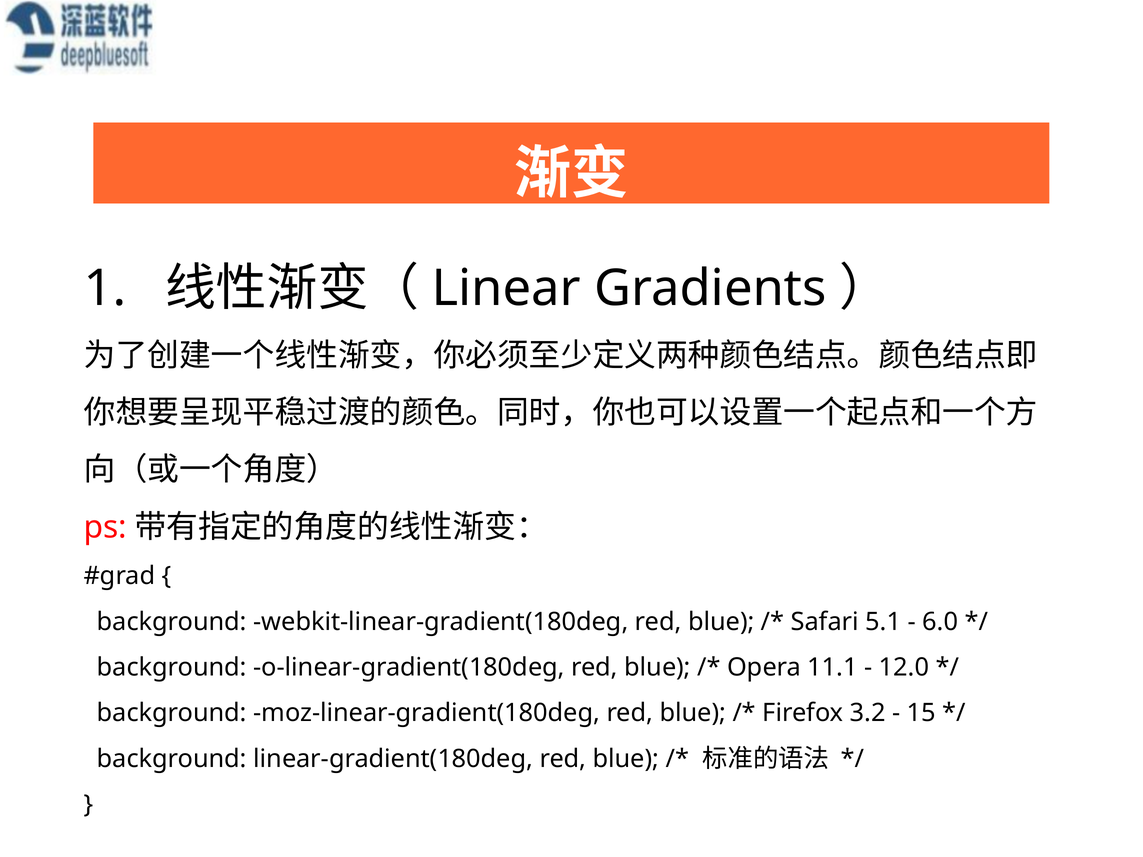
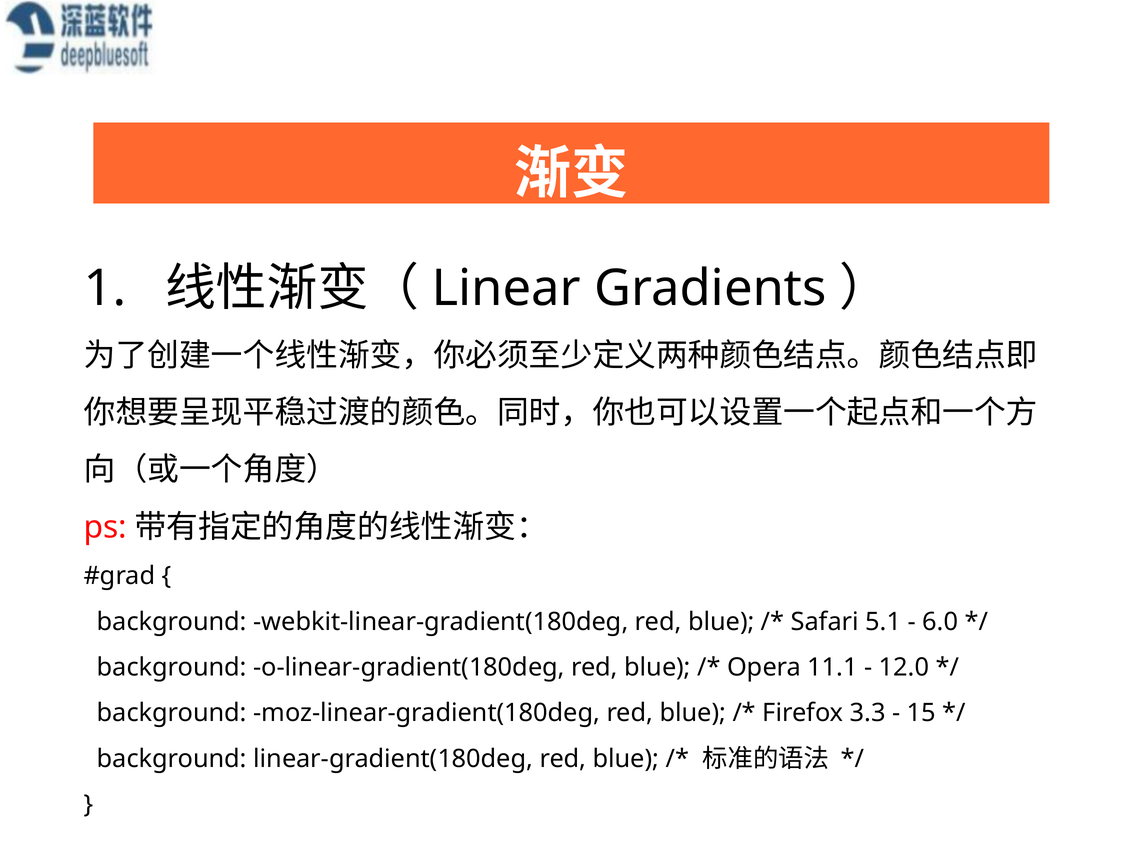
3.2: 3.2 -> 3.3
